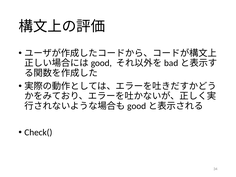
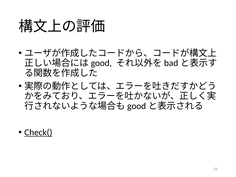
Check( underline: none -> present
